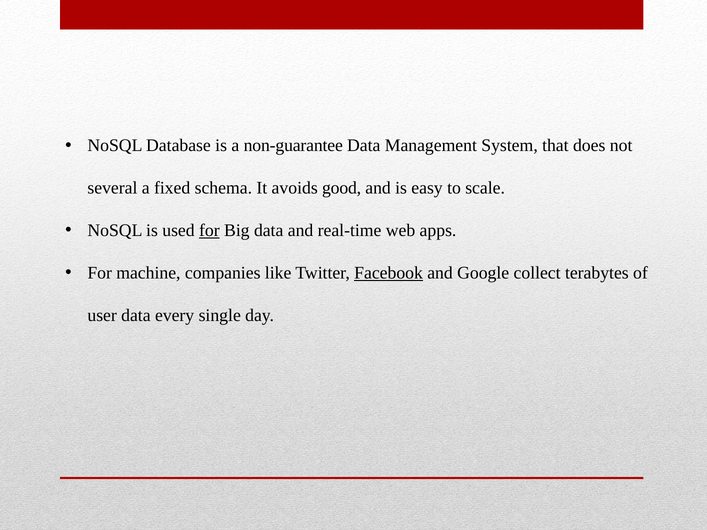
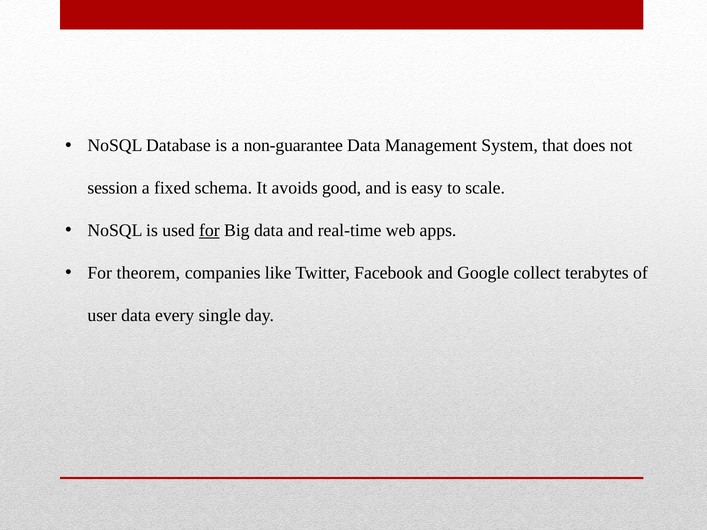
several: several -> session
machine: machine -> theorem
Facebook underline: present -> none
